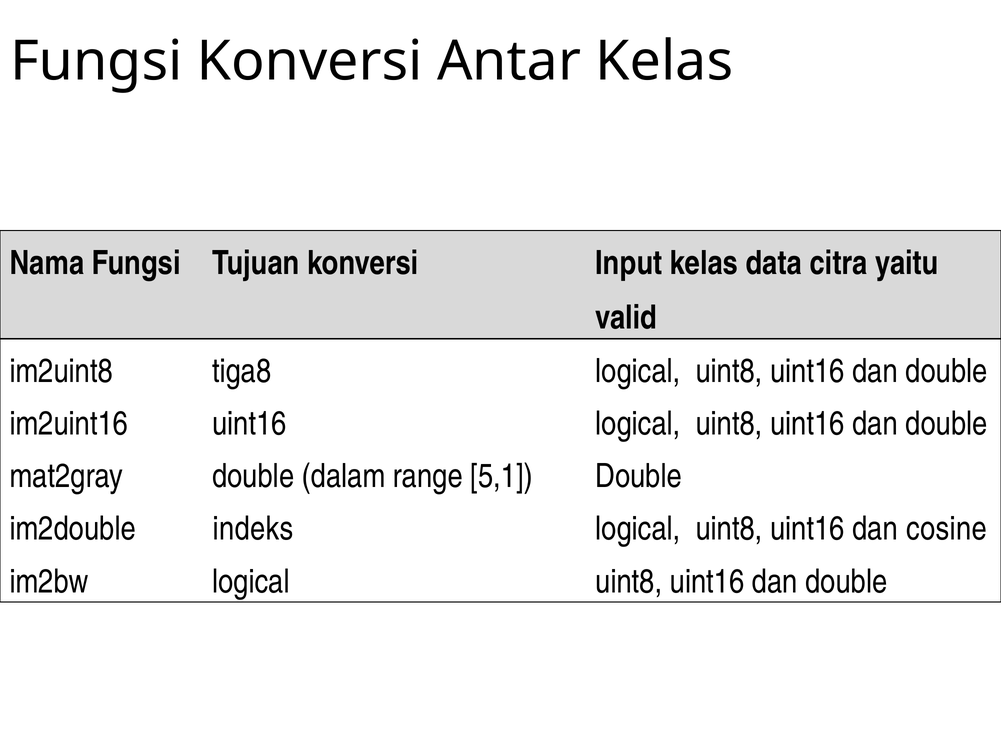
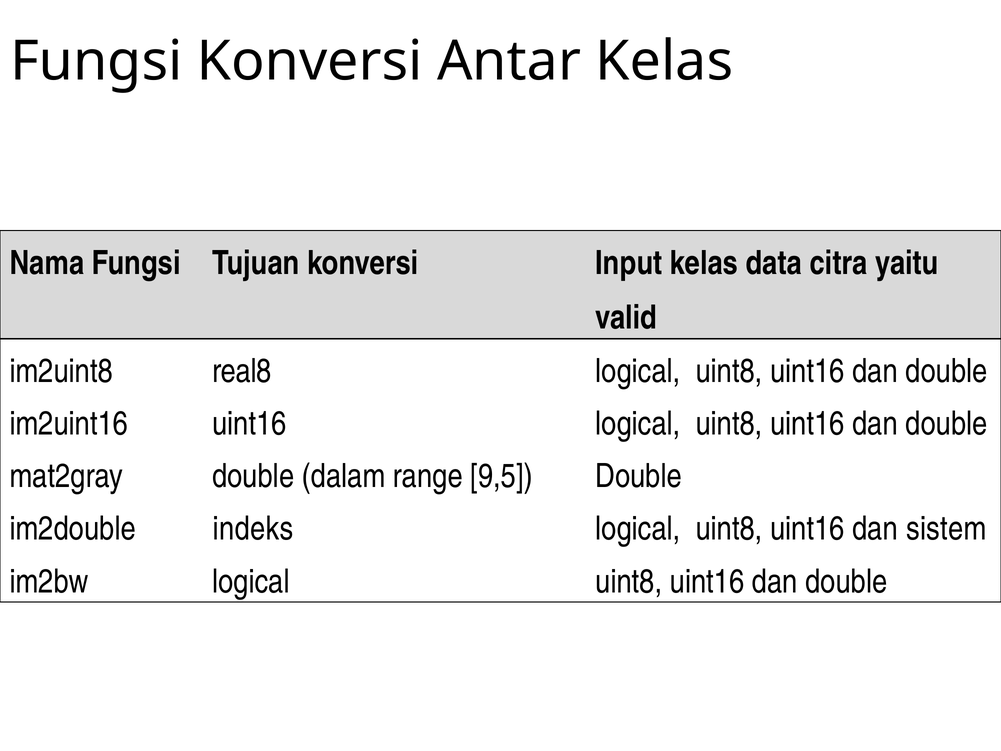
tiga8: tiga8 -> real8
5,1: 5,1 -> 9,5
cosine: cosine -> sistem
